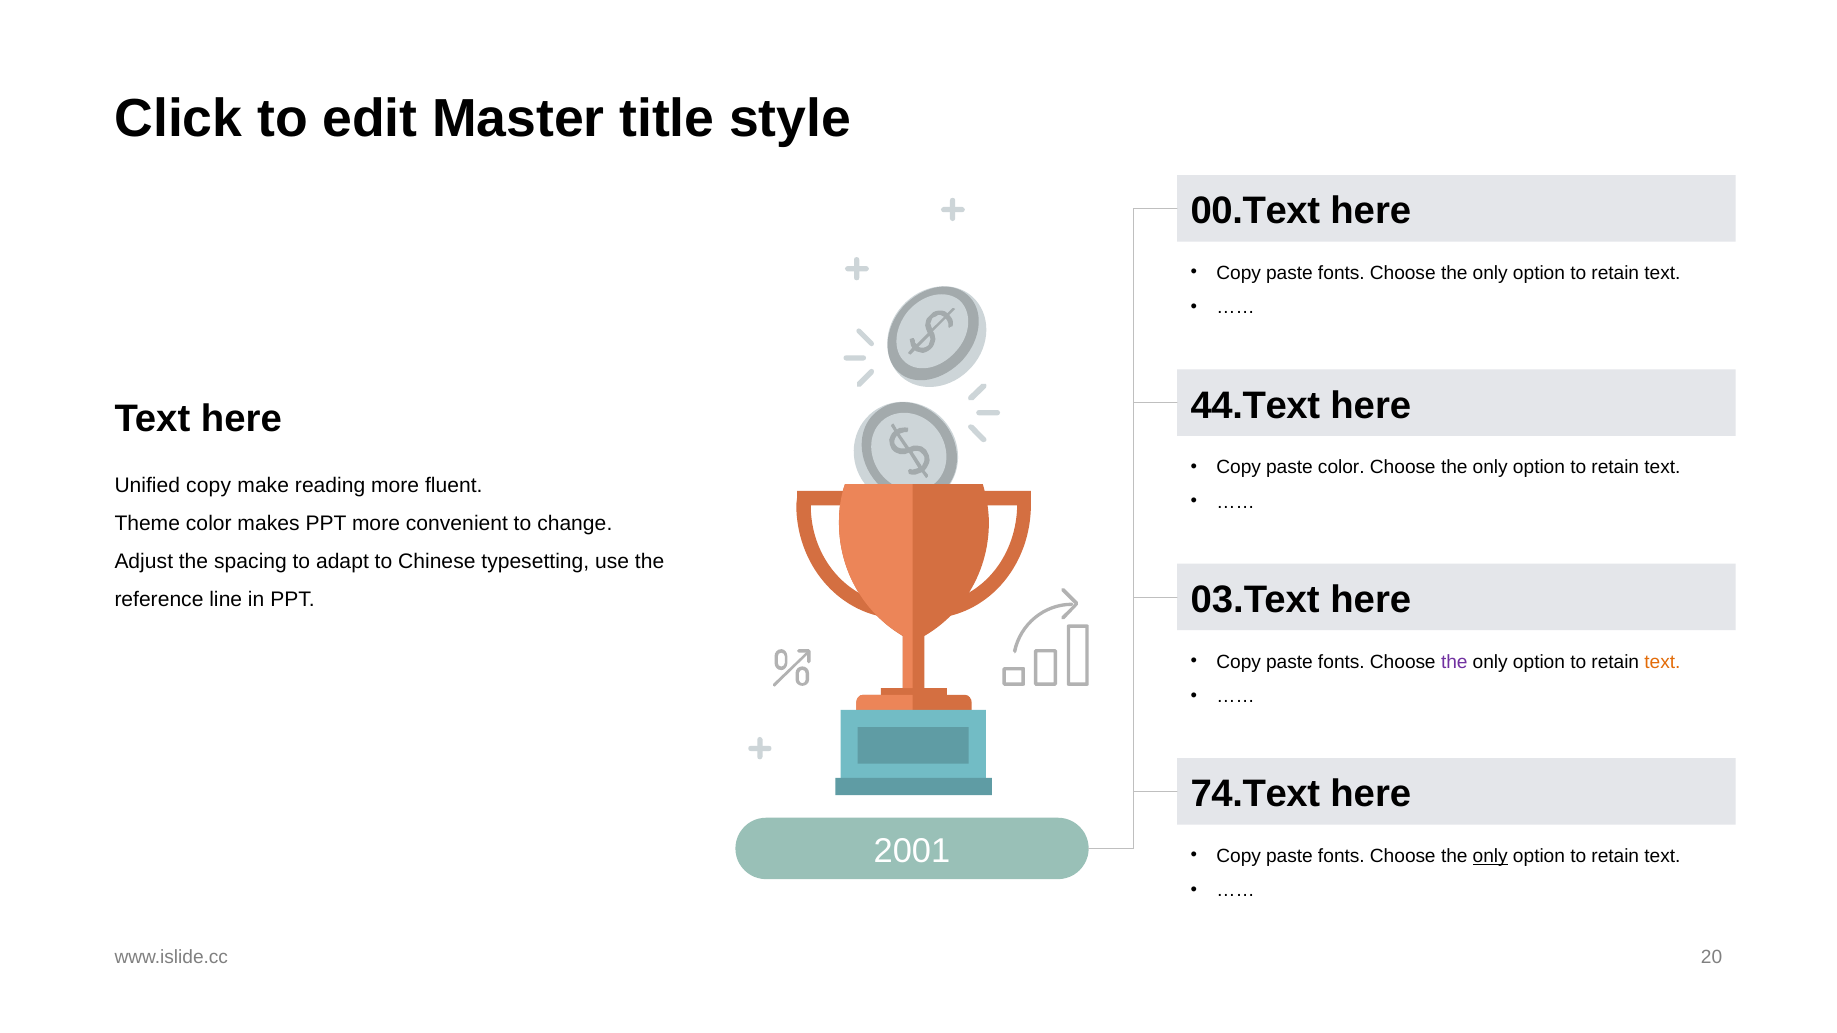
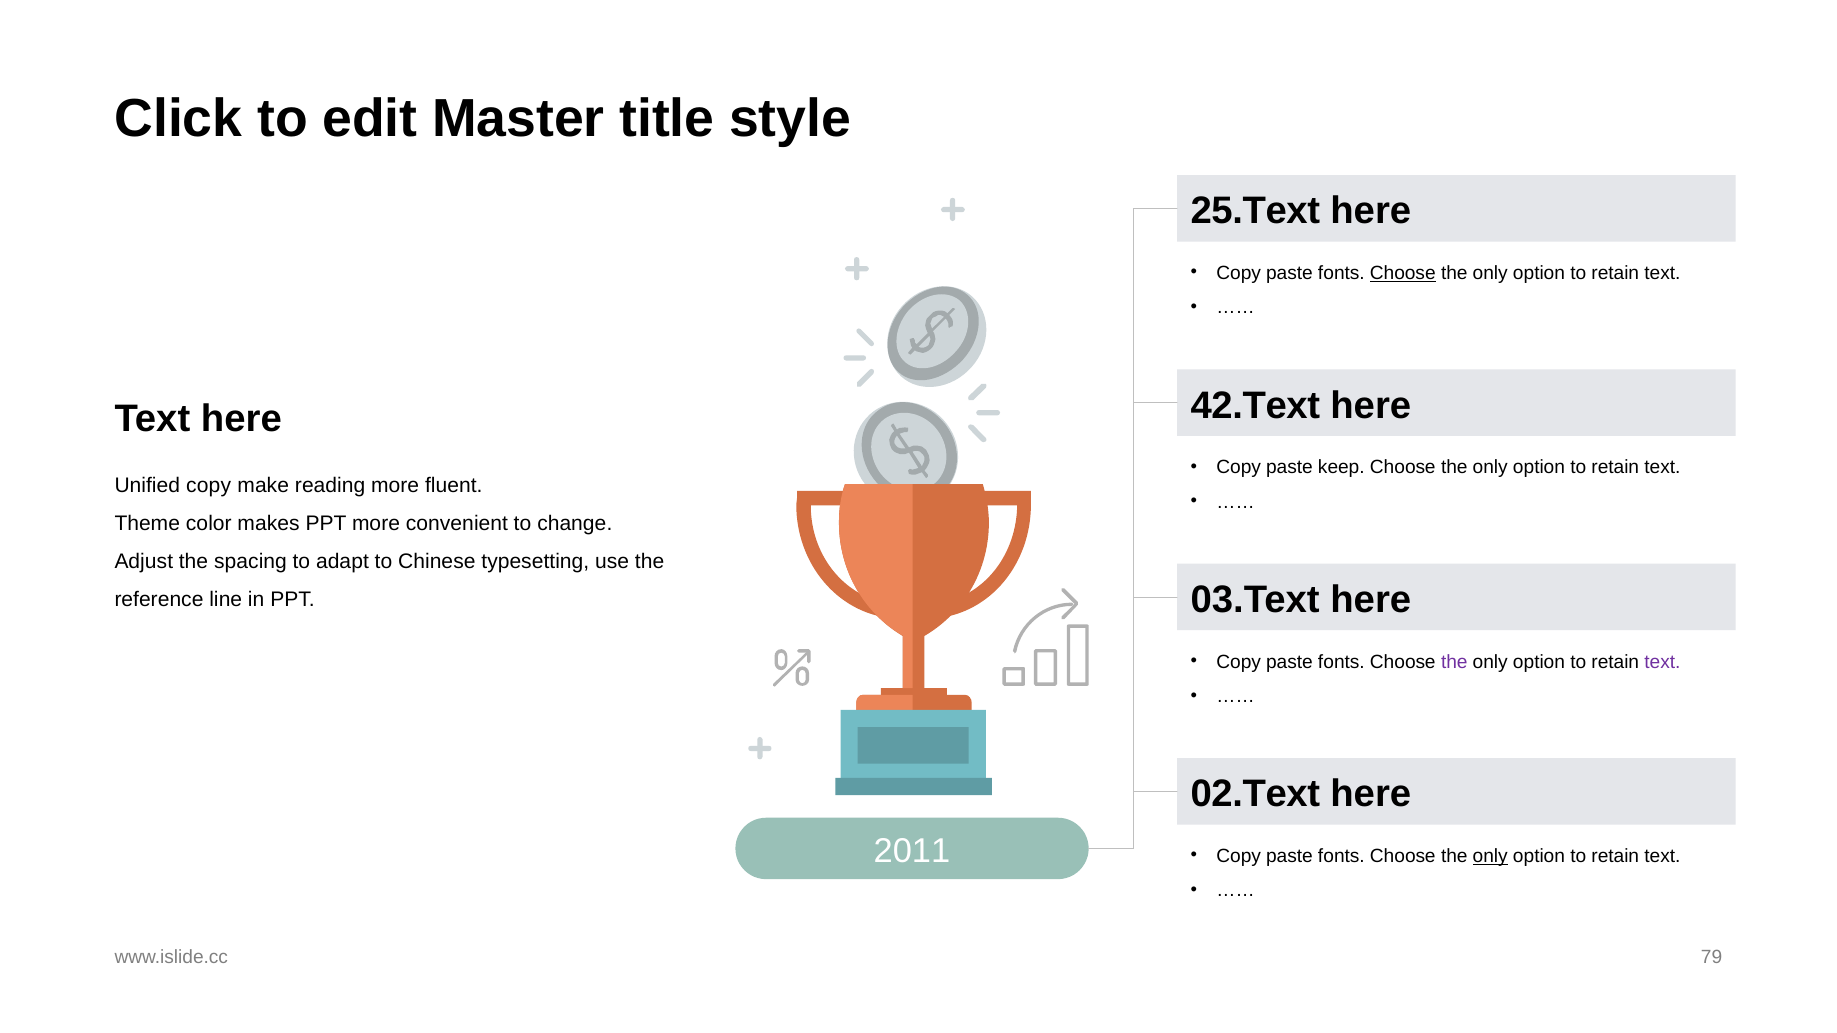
00.Text: 00.Text -> 25.Text
Choose at (1403, 273) underline: none -> present
44.Text: 44.Text -> 42.Text
paste color: color -> keep
text at (1662, 662) colour: orange -> purple
74.Text: 74.Text -> 02.Text
2001: 2001 -> 2011
20: 20 -> 79
